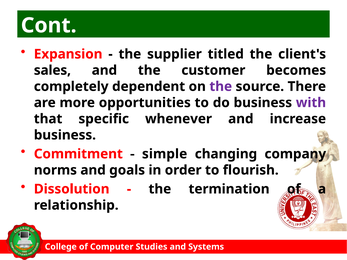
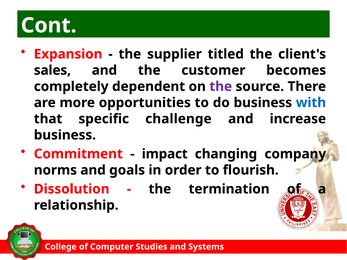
with colour: purple -> blue
whenever: whenever -> challenge
simple: simple -> impact
